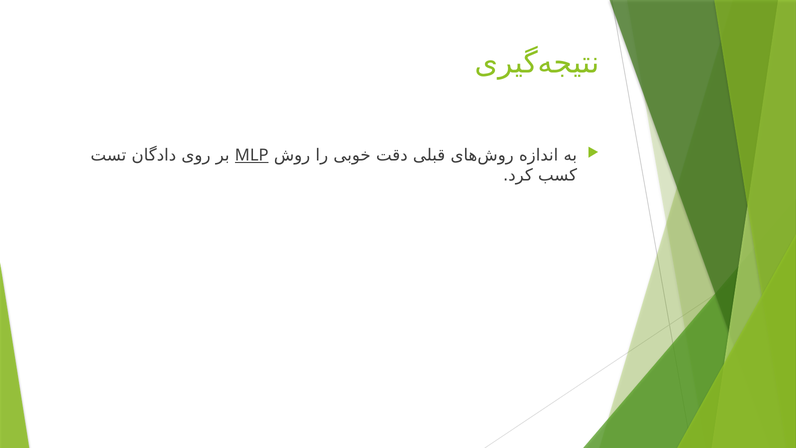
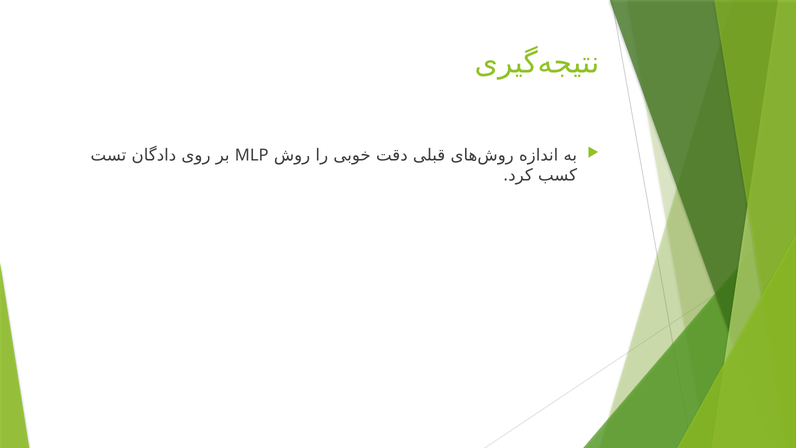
MLP underline: present -> none
